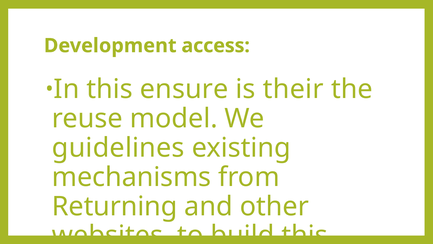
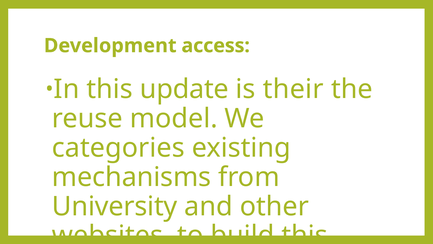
ensure: ensure -> update
guidelines: guidelines -> categories
Returning: Returning -> University
